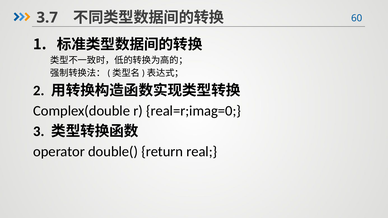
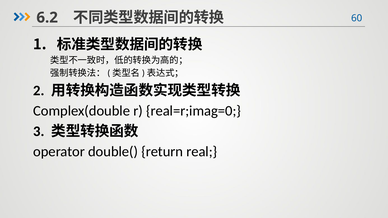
3.7: 3.7 -> 6.2
